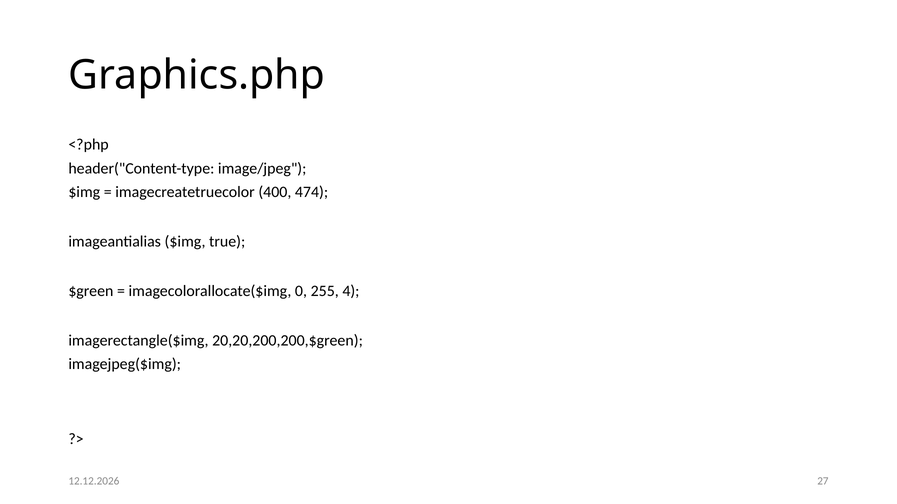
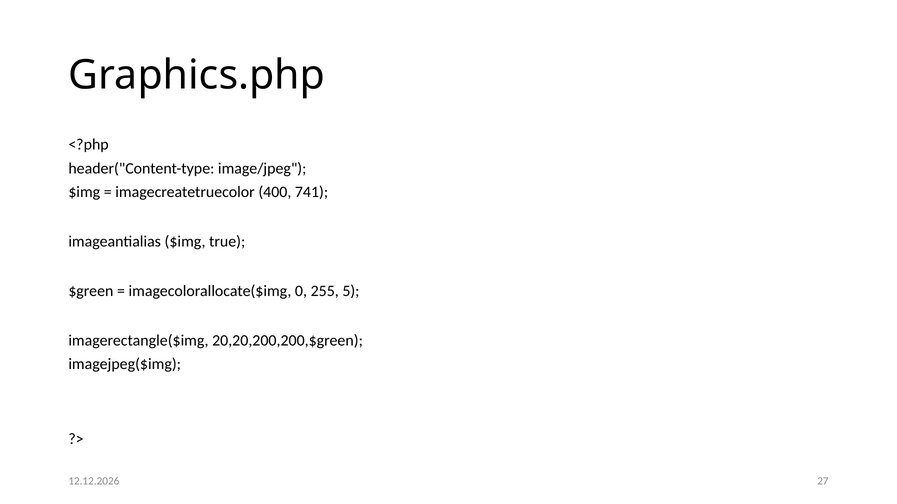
474: 474 -> 741
4: 4 -> 5
